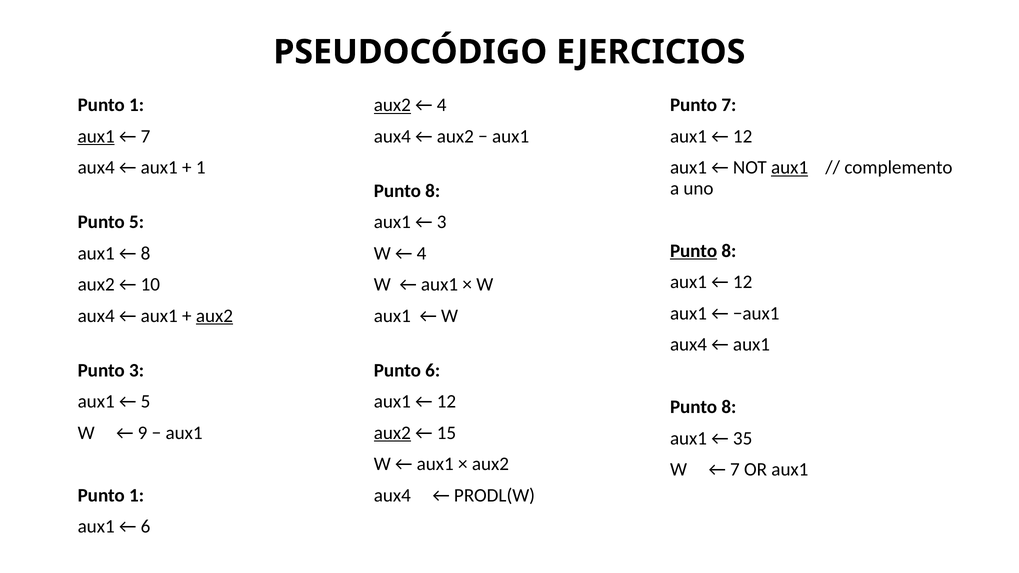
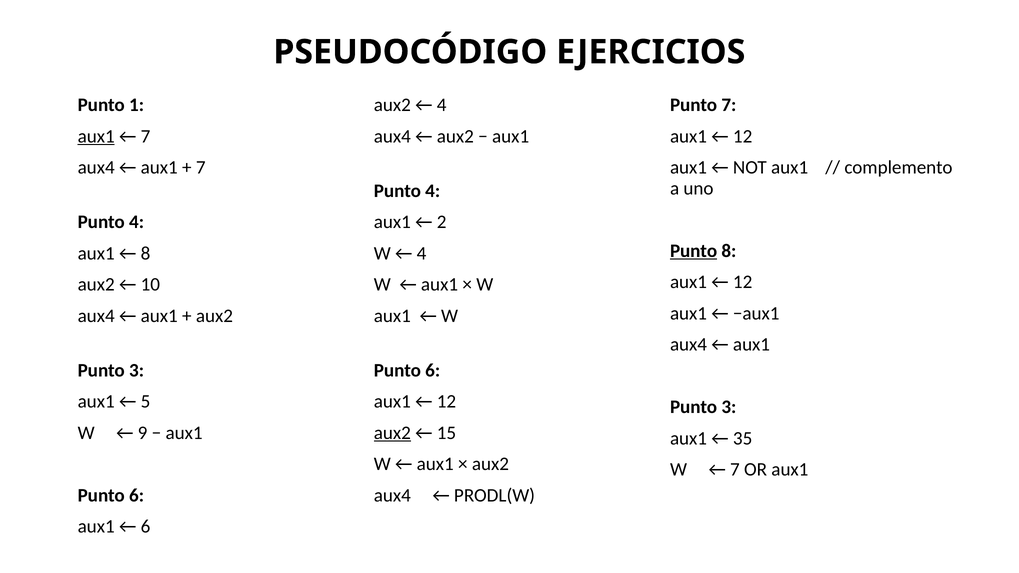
aux2 at (392, 105) underline: present -> none
1 at (201, 168): 1 -> 7
aux1 at (790, 168) underline: present -> none
8 at (433, 191): 8 -> 4
5 at (137, 222): 5 -> 4
3 at (442, 222): 3 -> 2
aux2 at (214, 316) underline: present -> none
8 at (729, 407): 8 -> 3
1 at (137, 496): 1 -> 6
